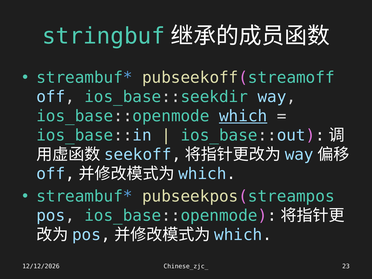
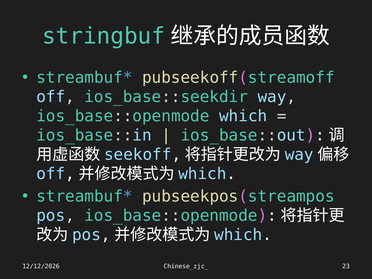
which underline: present -> none
